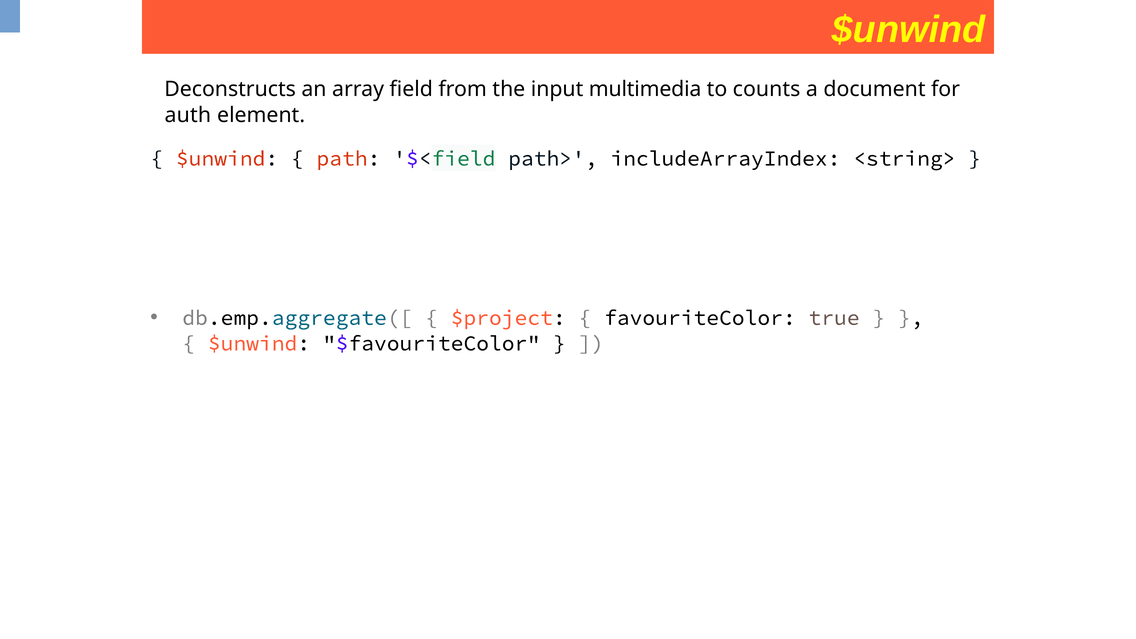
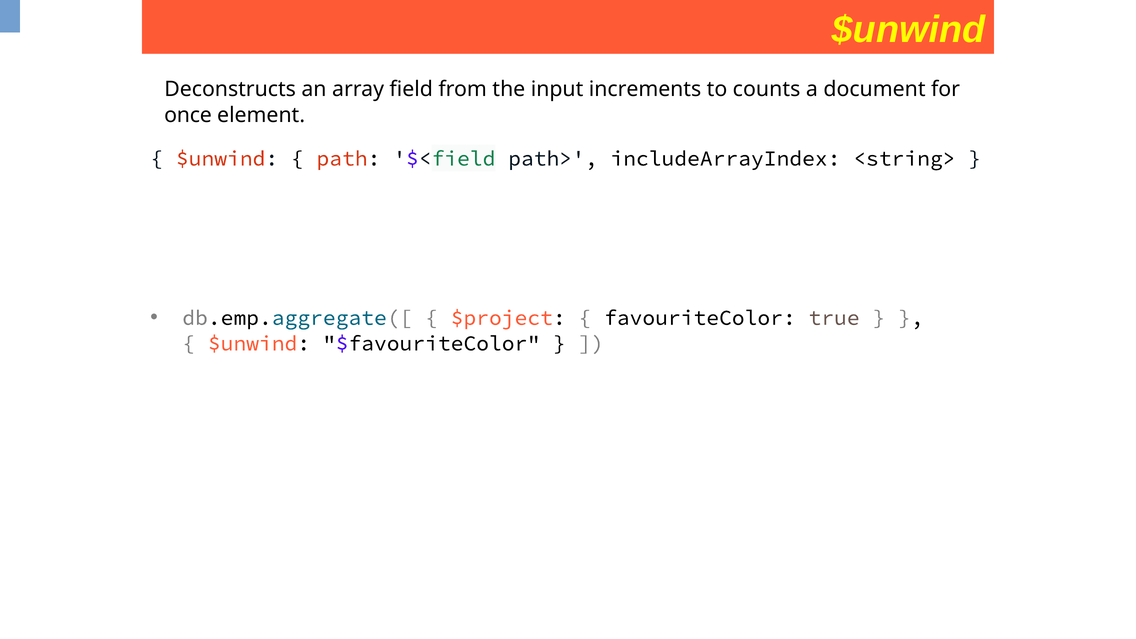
multimedia: multimedia -> increments
auth: auth -> once
